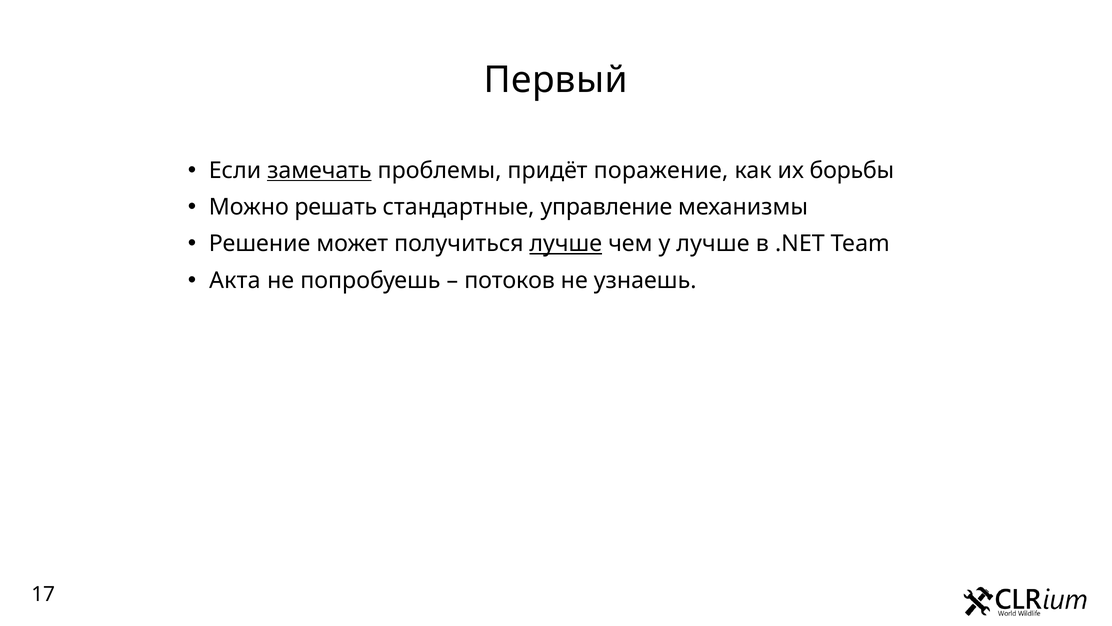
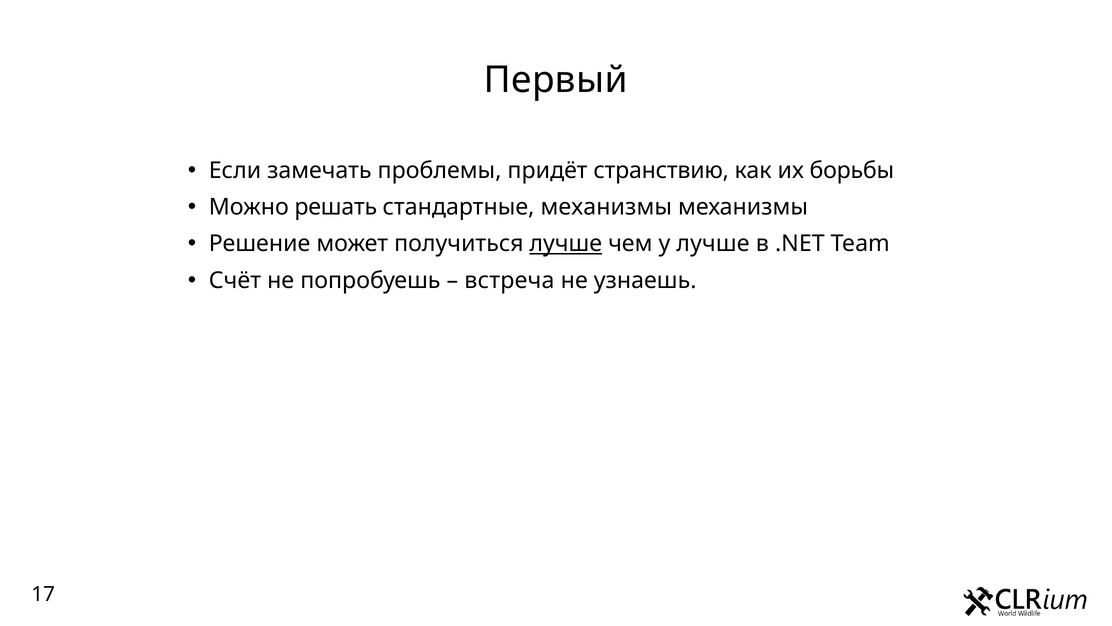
замечать underline: present -> none
поражение: поражение -> странствию
стандартные управление: управление -> механизмы
Акта: Акта -> Счёт
потоков: потоков -> встреча
